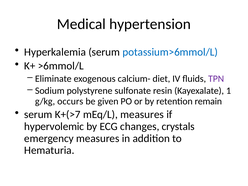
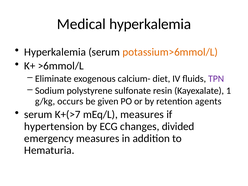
Medical hypertension: hypertension -> hyperkalemia
potassium>6mmol/L colour: blue -> orange
remain: remain -> agents
hypervolemic: hypervolemic -> hypertension
crystals: crystals -> divided
